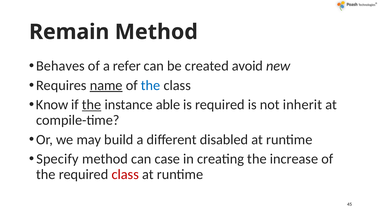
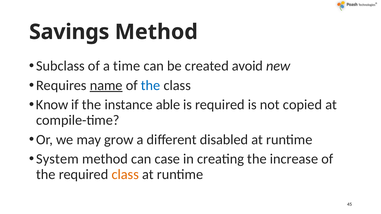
Remain: Remain -> Savings
Behaves: Behaves -> Subclass
refer: refer -> time
the at (92, 105) underline: present -> none
inherit: inherit -> copied
build: build -> grow
Specify: Specify -> System
class at (125, 175) colour: red -> orange
